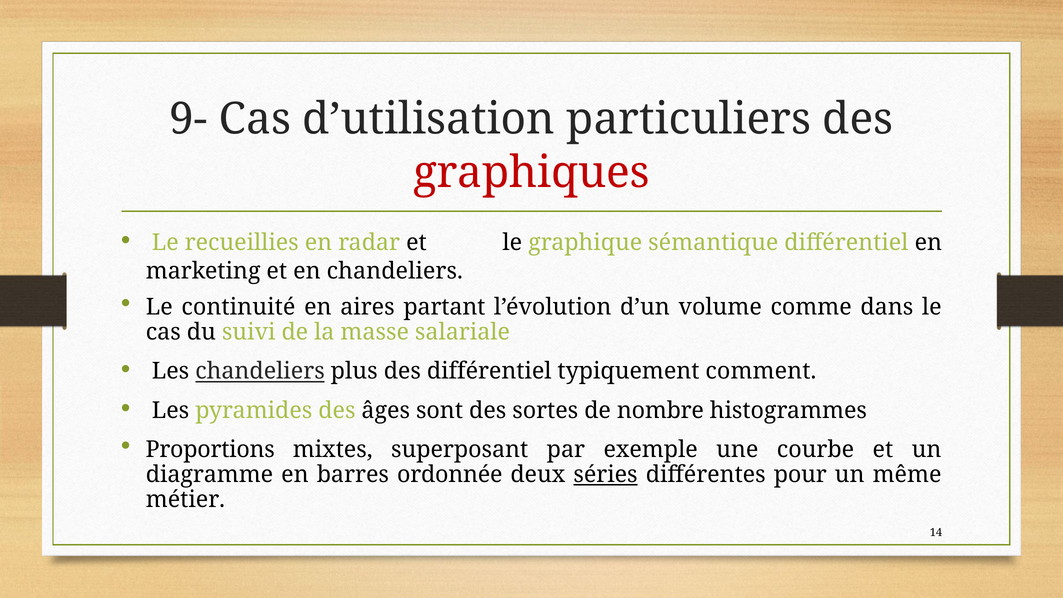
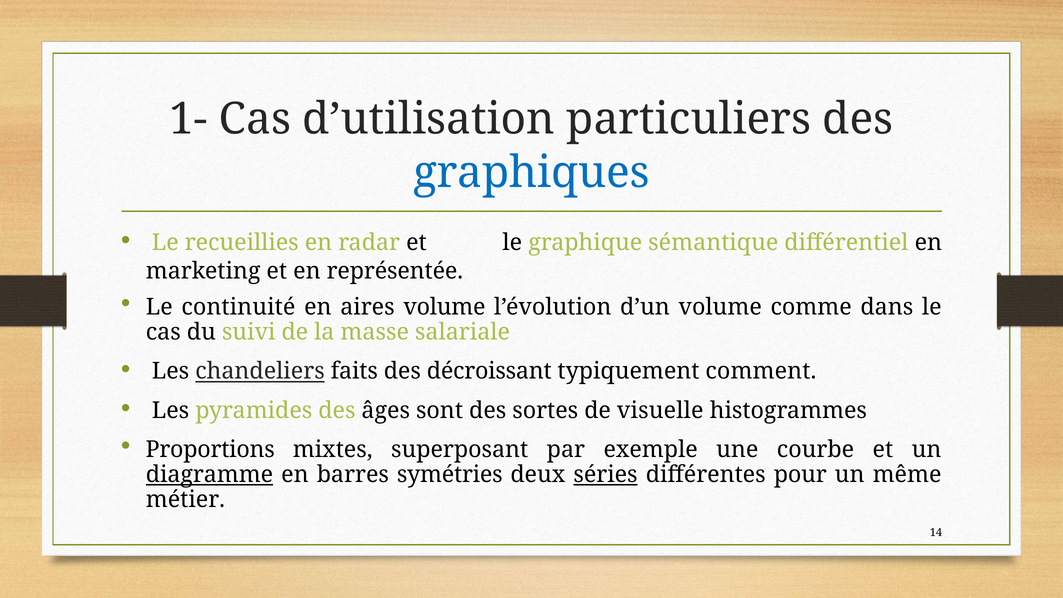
9-: 9- -> 1-
graphiques colour: red -> blue
en chandeliers: chandeliers -> représentée
aires partant: partant -> volume
plus: plus -> faits
des différentiel: différentiel -> décroissant
nombre: nombre -> visuelle
diagramme underline: none -> present
ordonnée: ordonnée -> symétries
